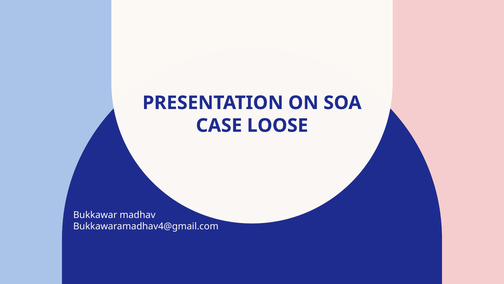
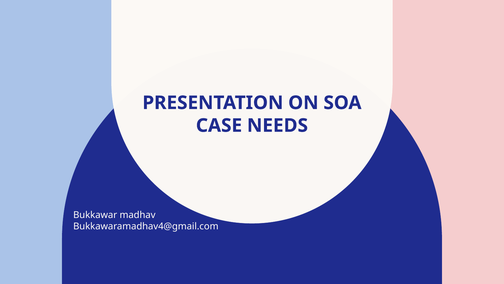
LOOSE: LOOSE -> NEEDS
